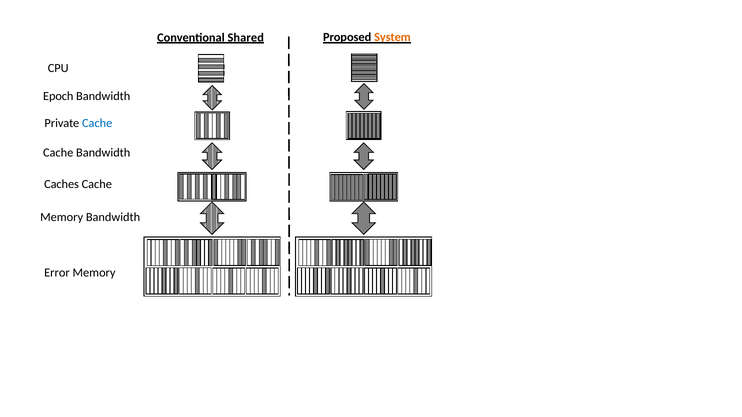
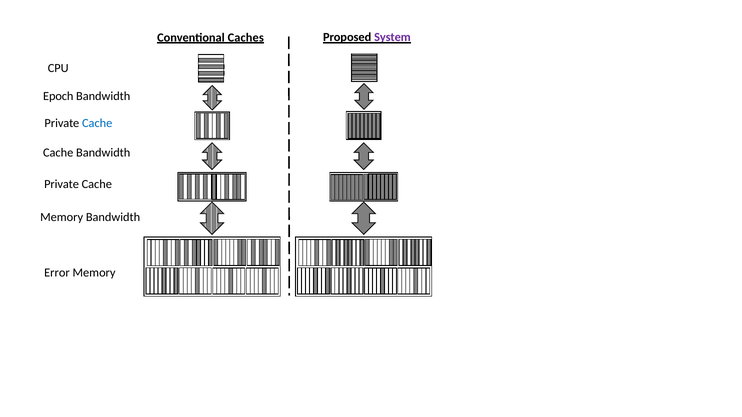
Shared: Shared -> Caches
System colour: orange -> purple
Caches at (62, 185): Caches -> Private
